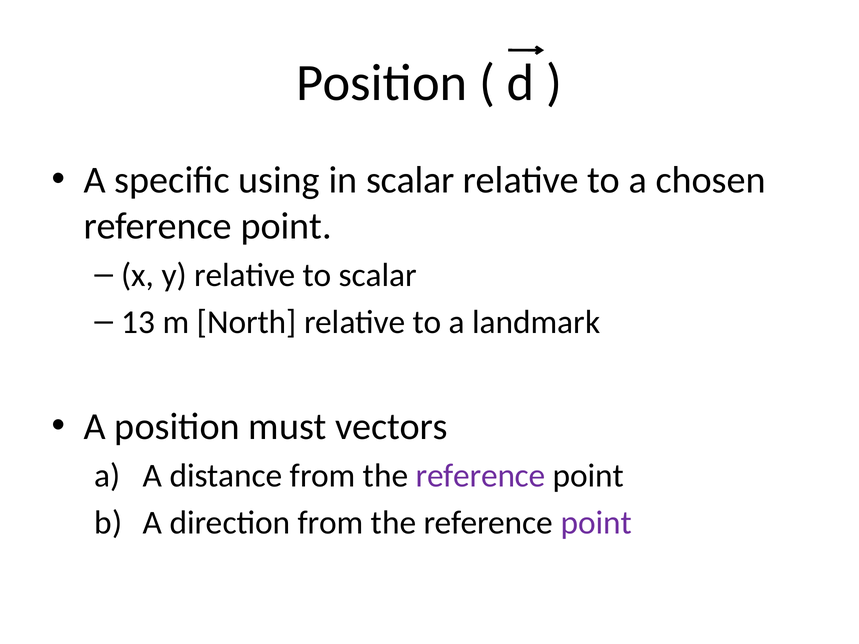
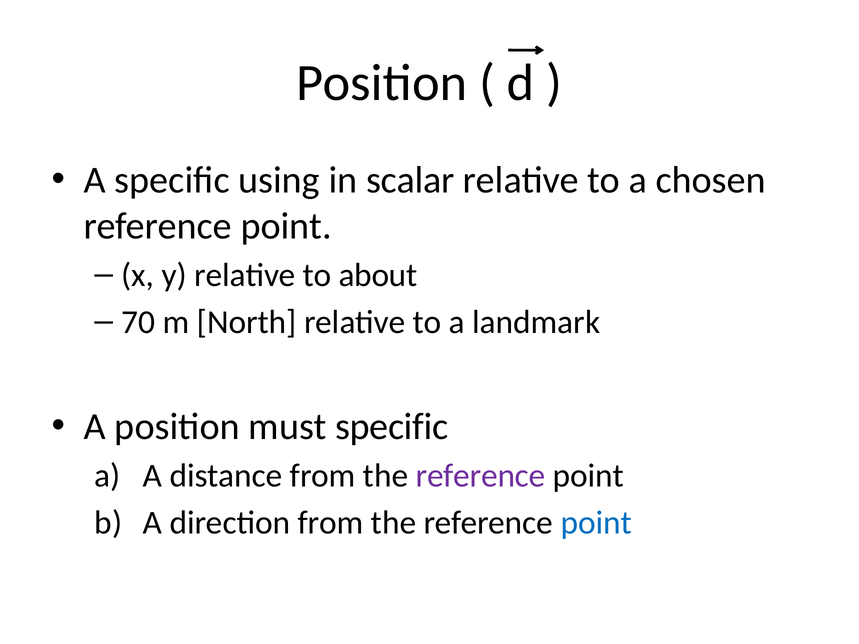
to scalar: scalar -> about
13: 13 -> 70
must vectors: vectors -> specific
point at (596, 523) colour: purple -> blue
